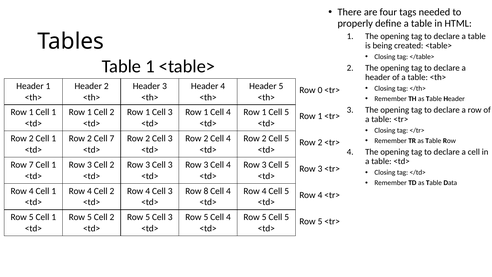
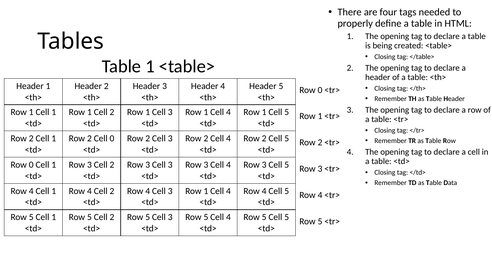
Cell 7: 7 -> 0
7 at (31, 165): 7 -> 0
8 at (206, 191): 8 -> 1
